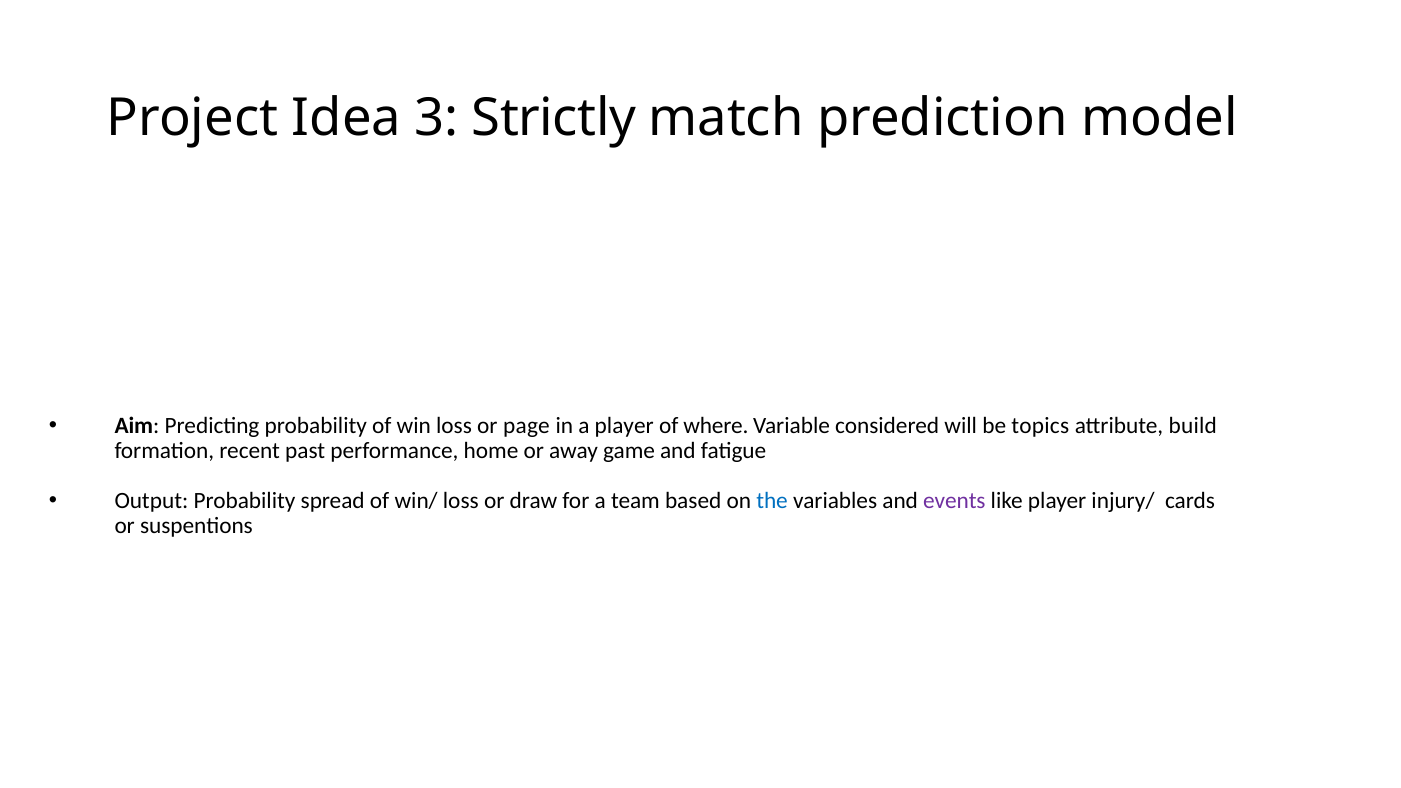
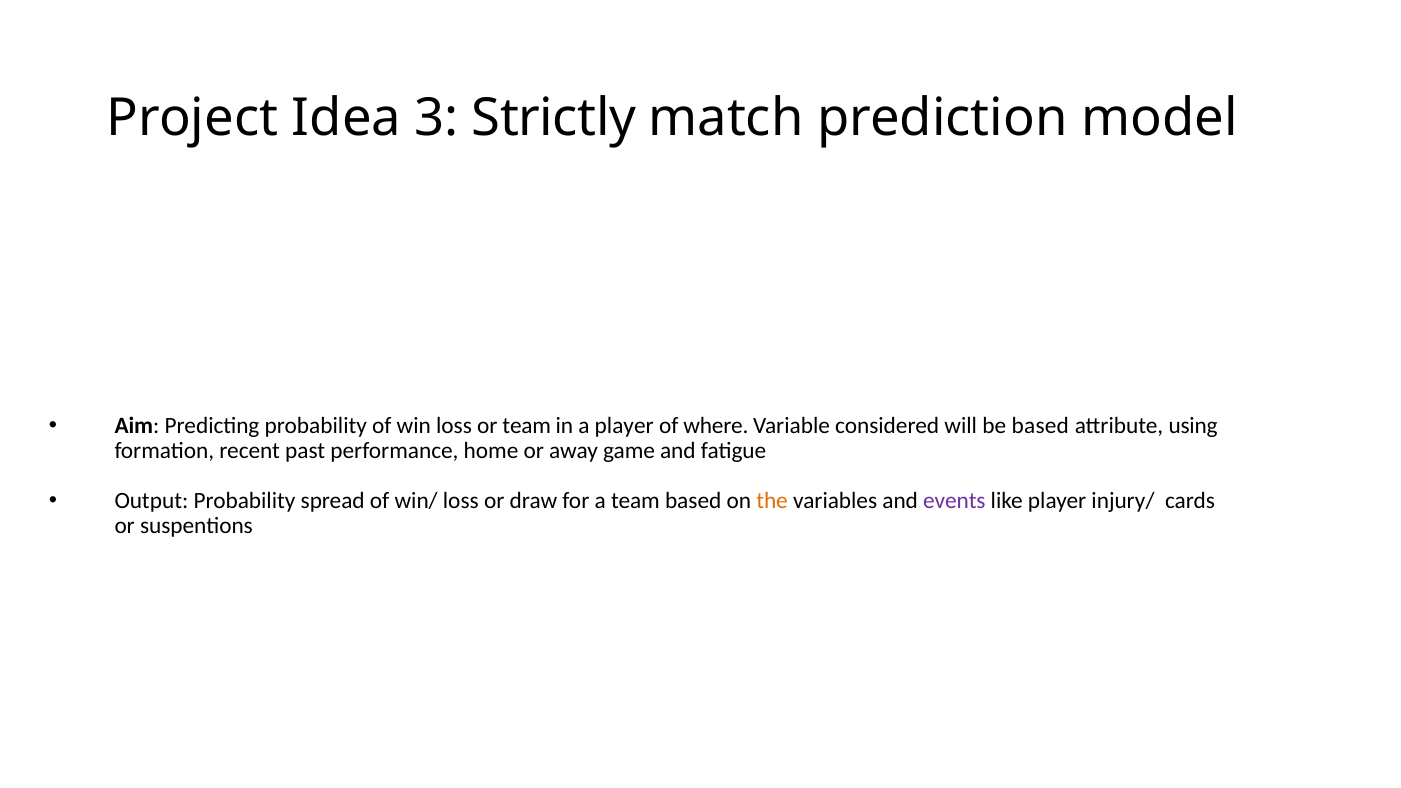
or page: page -> team
be topics: topics -> based
build: build -> using
the colour: blue -> orange
